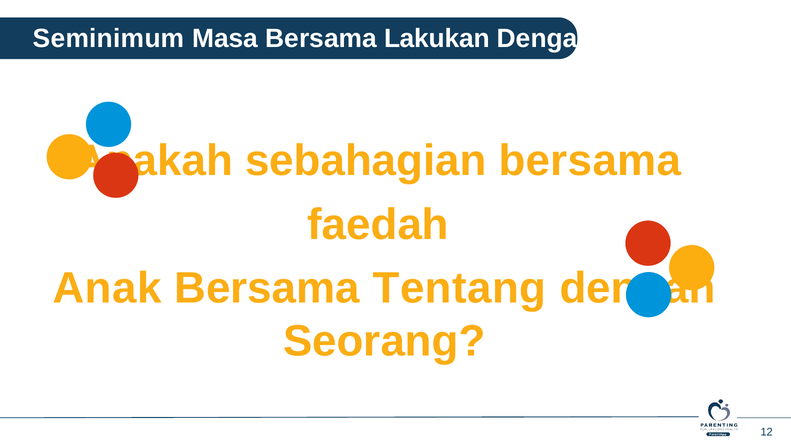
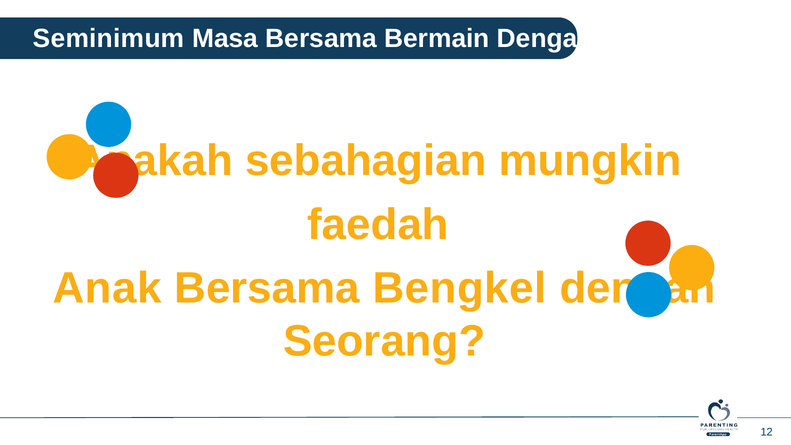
Lakukan: Lakukan -> Bermain
sebahagian bersama: bersama -> mungkin
Tentang: Tentang -> Bengkel
